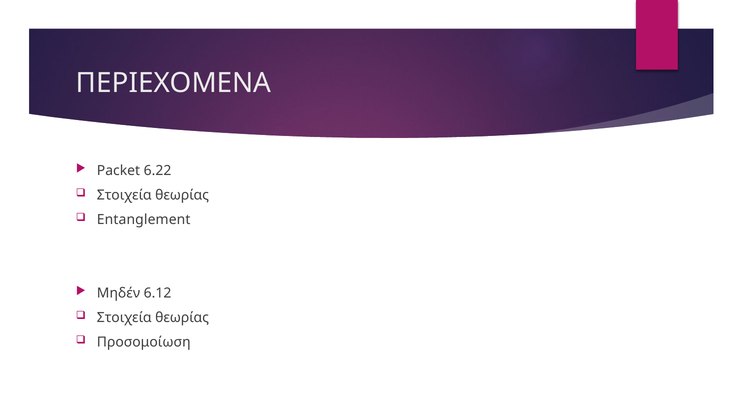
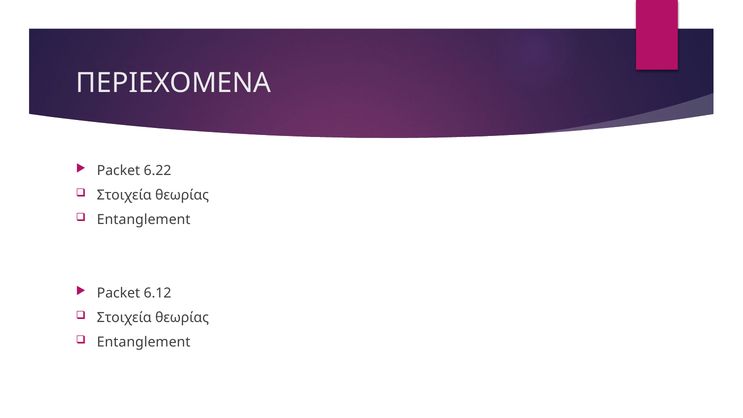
Μηδέν at (118, 293): Μηδέν -> Packet
Προσομοίωση at (144, 342): Προσομοίωση -> Entanglement
